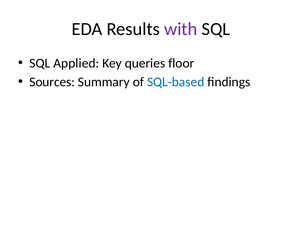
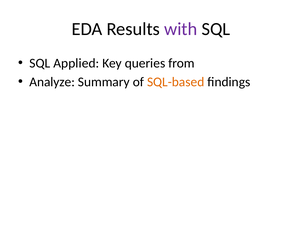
floor: floor -> from
Sources: Sources -> Analyze
SQL-based colour: blue -> orange
